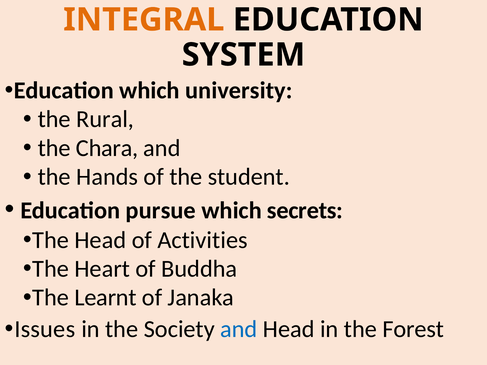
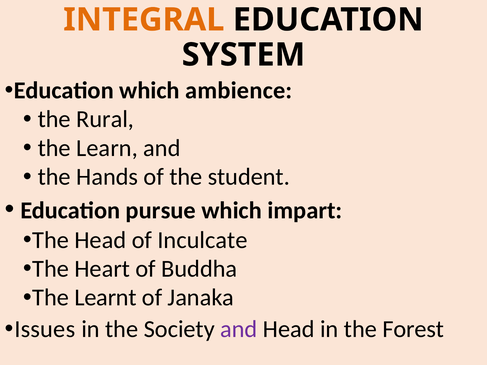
university: university -> ambience
Chara: Chara -> Learn
secrets: secrets -> impart
Activities: Activities -> Inculcate
and at (239, 329) colour: blue -> purple
